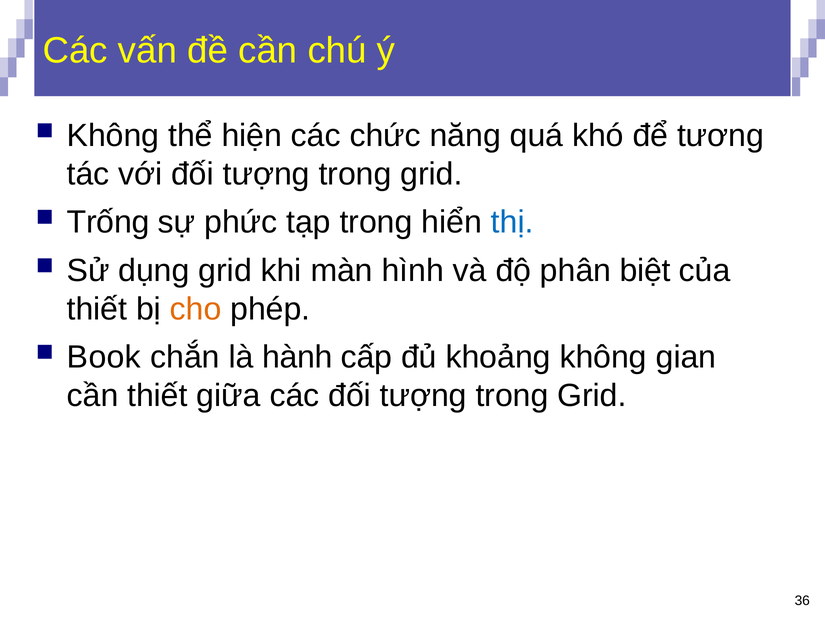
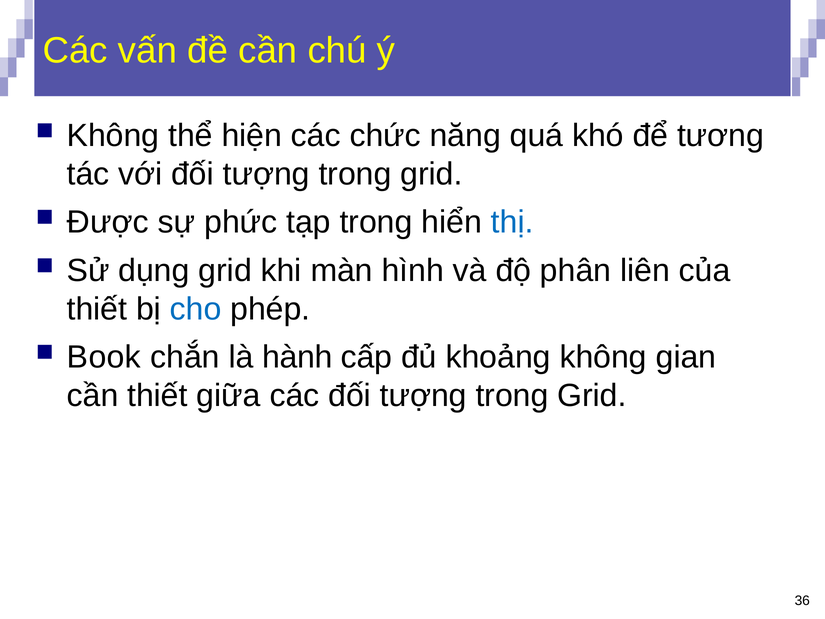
Trống: Trống -> Được
biệt: biệt -> liên
cho colour: orange -> blue
